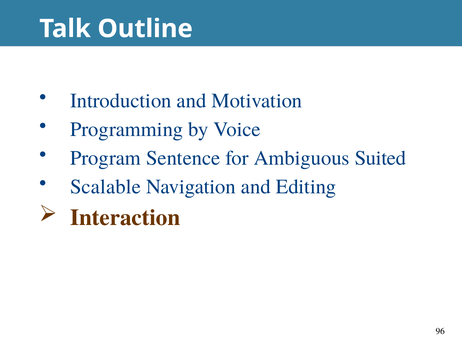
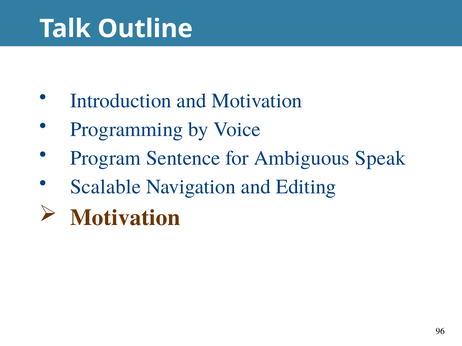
Suited: Suited -> Speak
Interaction at (125, 218): Interaction -> Motivation
